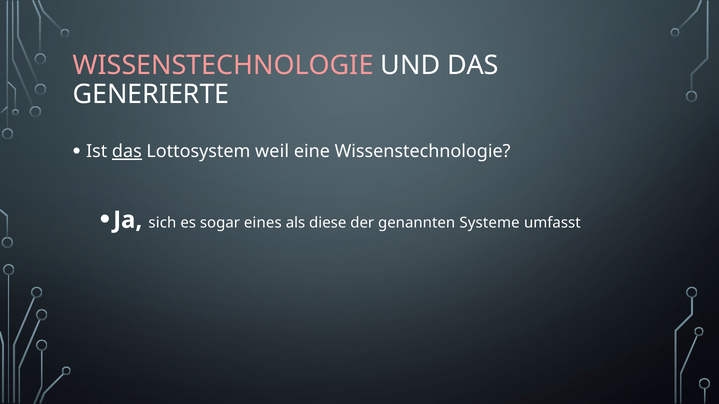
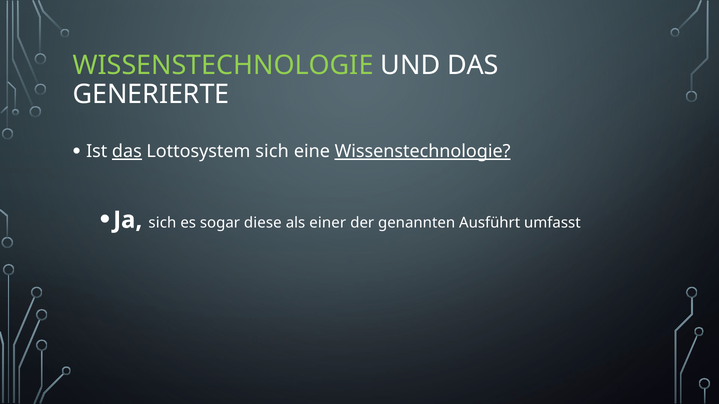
WISSENSTECHNOLOGIE at (223, 65) colour: pink -> light green
Lottosystem weil: weil -> sich
Wissenstechnologie at (423, 152) underline: none -> present
eines: eines -> diese
diese: diese -> einer
Systeme: Systeme -> Ausführt
